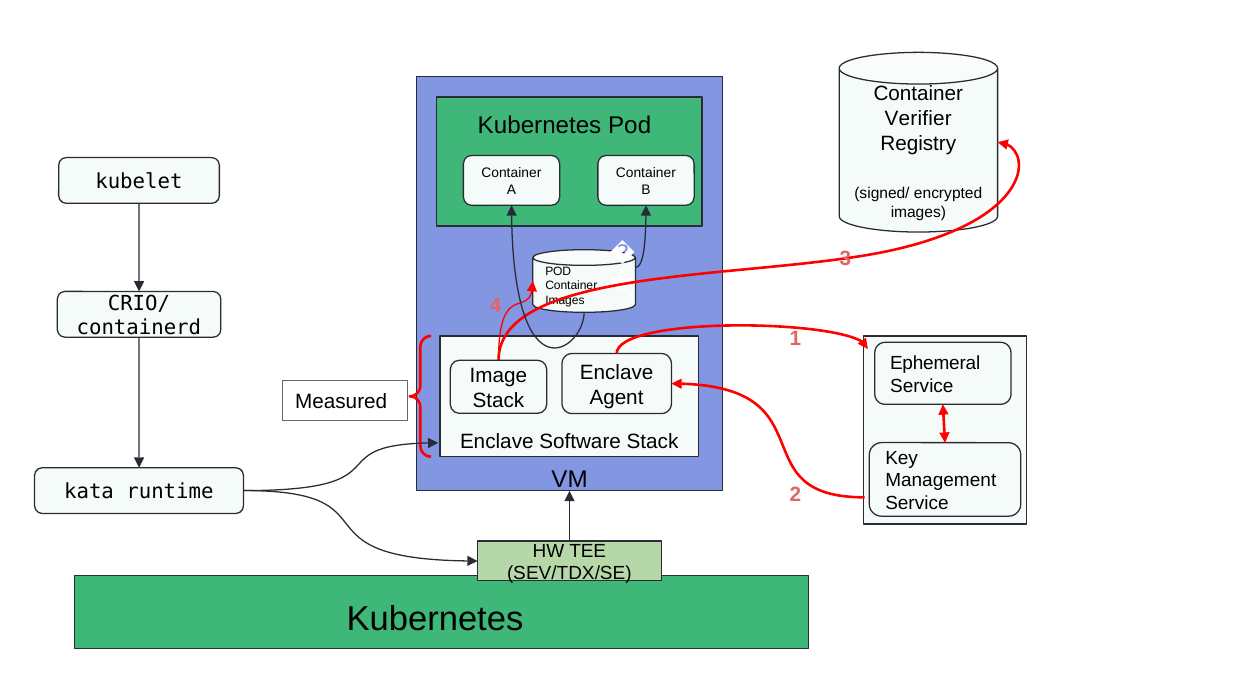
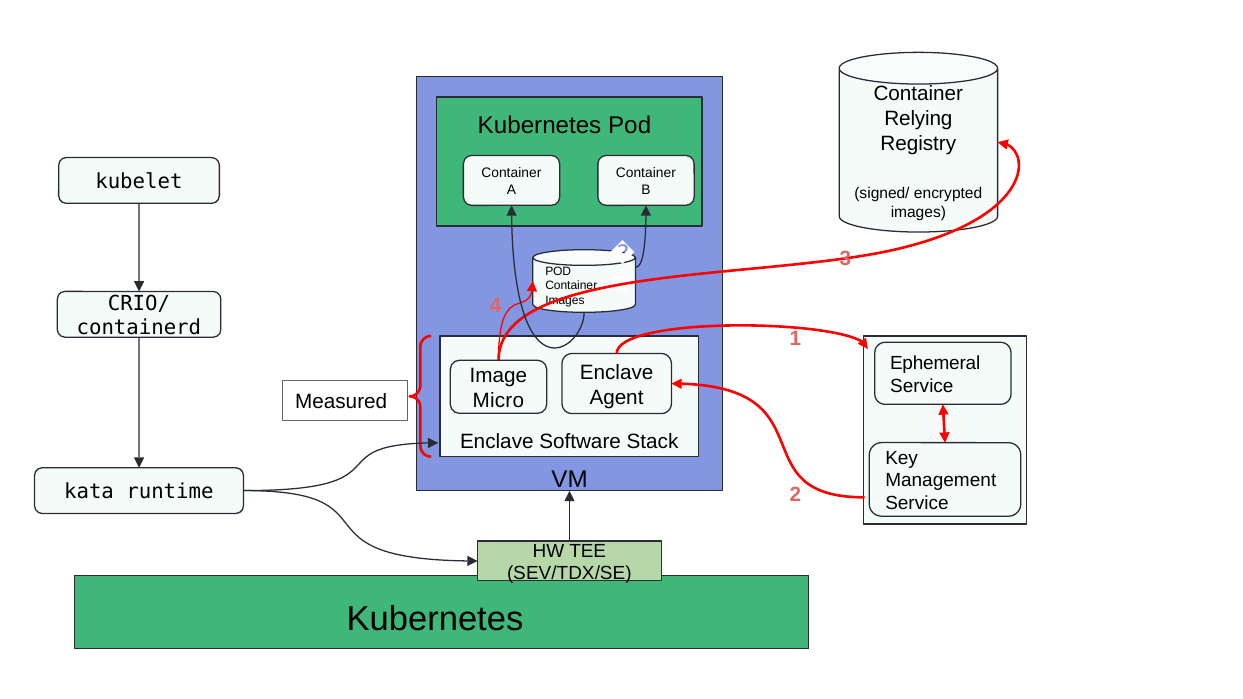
Verifier: Verifier -> Relying
Stack at (498, 401): Stack -> Micro
